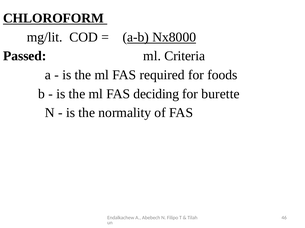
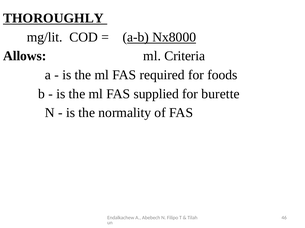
CHLOROFORM: CHLOROFORM -> THOROUGHLY
Passed: Passed -> Allows
deciding: deciding -> supplied
